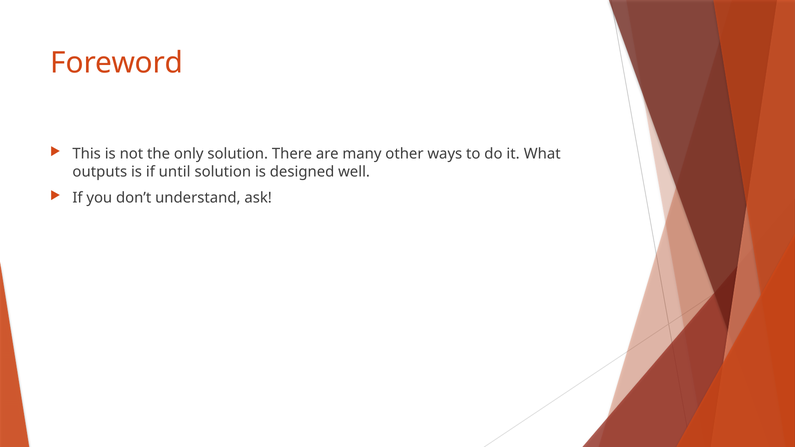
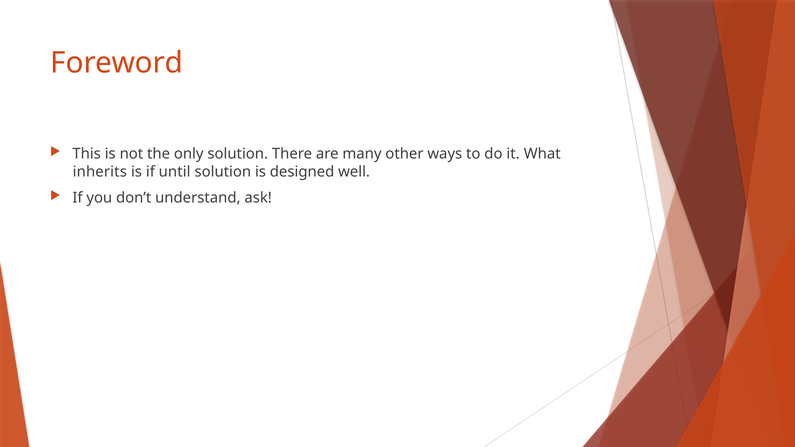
outputs: outputs -> inherits
